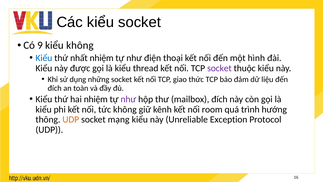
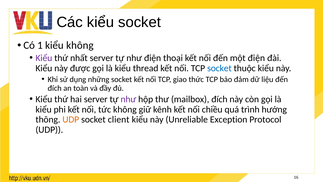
9: 9 -> 1
Kiểu at (44, 58) colour: blue -> purple
nhất nhiệm: nhiệm -> server
một hình: hình -> điện
socket at (219, 68) colour: purple -> blue
hai nhiệm: nhiệm -> server
room: room -> chiều
mạng: mạng -> client
